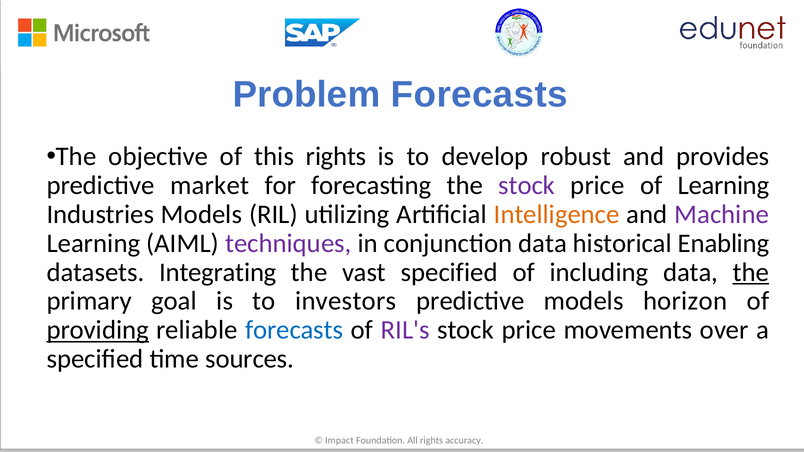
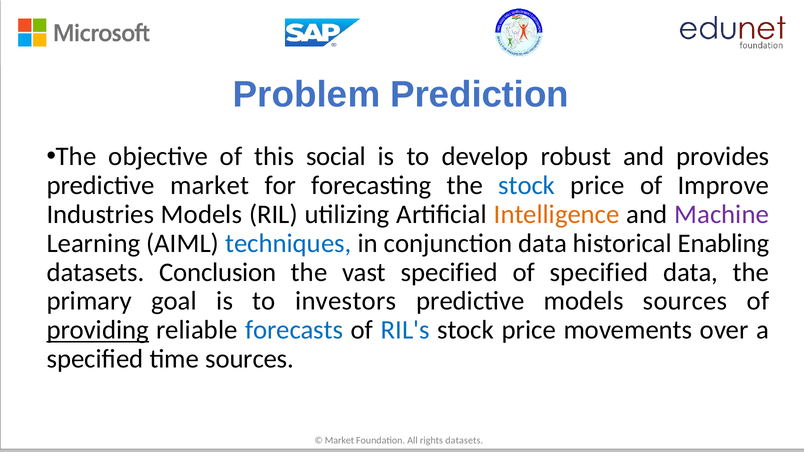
Problem Forecasts: Forecasts -> Prediction
this rights: rights -> social
stock at (527, 185) colour: purple -> blue
of Learning: Learning -> Improve
techniques colour: purple -> blue
Integrating: Integrating -> Conclusion
of including: including -> specified
the at (751, 272) underline: present -> none
models horizon: horizon -> sources
RIL's colour: purple -> blue
Impact at (339, 441): Impact -> Market
rights accuracy: accuracy -> datasets
